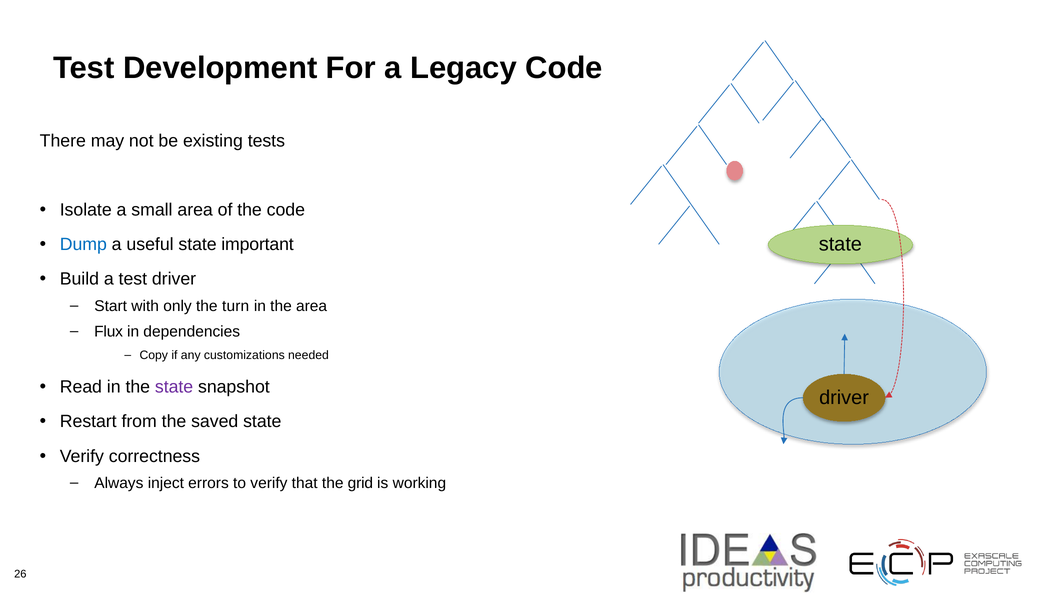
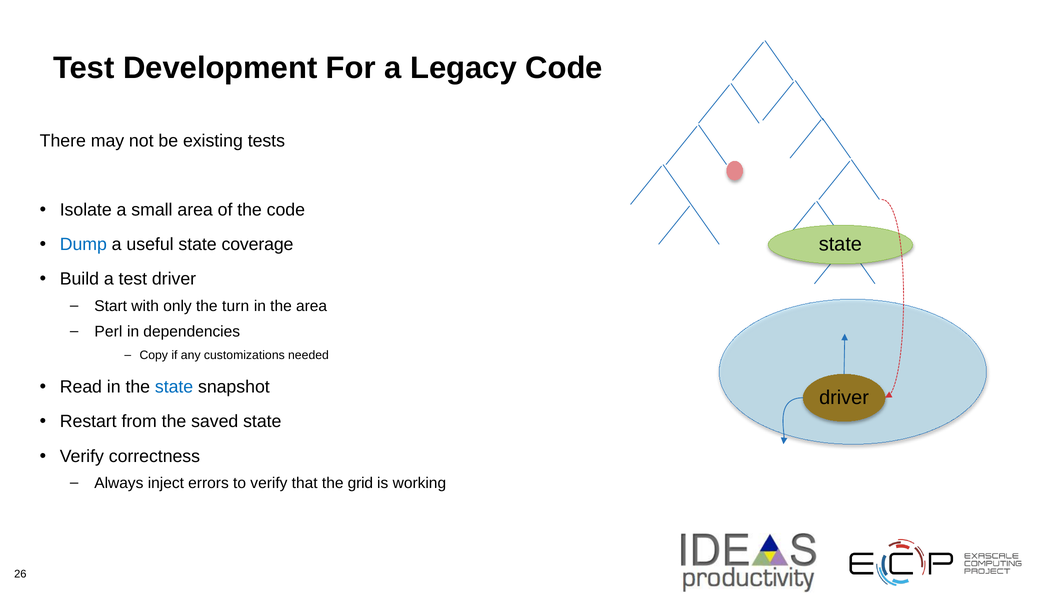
important: important -> coverage
Flux: Flux -> Perl
state at (174, 387) colour: purple -> blue
